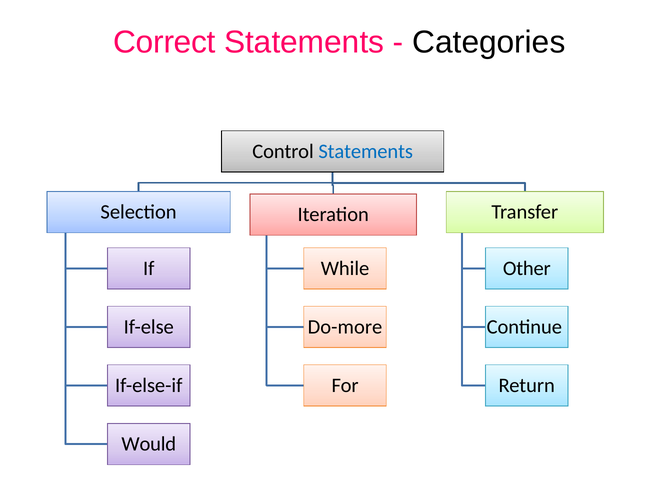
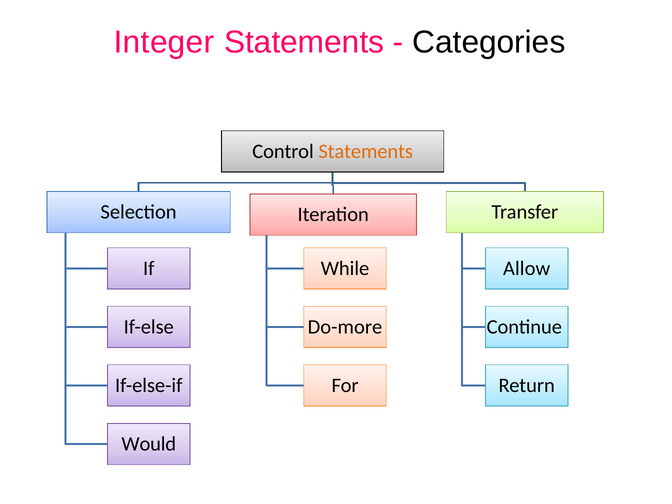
Correct: Correct -> Integer
Statements at (366, 151) colour: blue -> orange
Other: Other -> Allow
